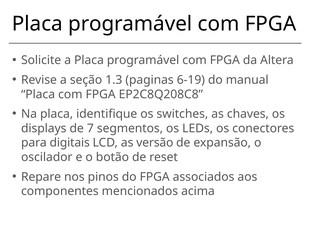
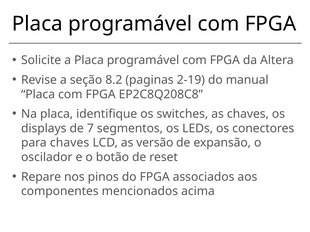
1.3: 1.3 -> 8.2
6-19: 6-19 -> 2-19
para digitais: digitais -> chaves
